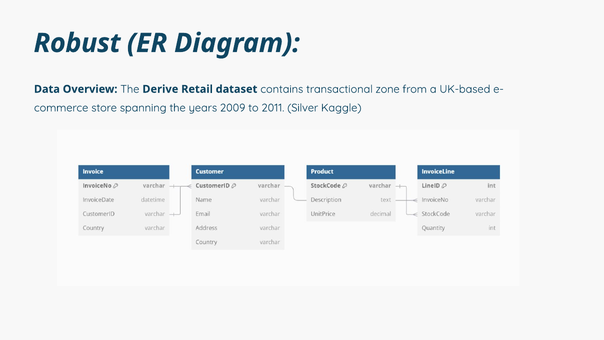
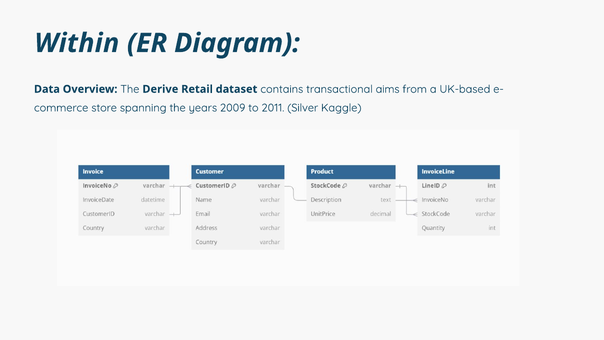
Robust: Robust -> Within
zone: zone -> aims
